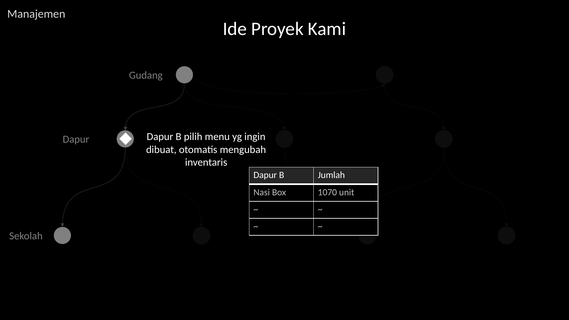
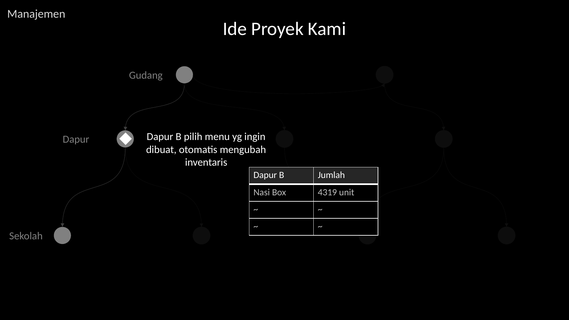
1070: 1070 -> 4319
